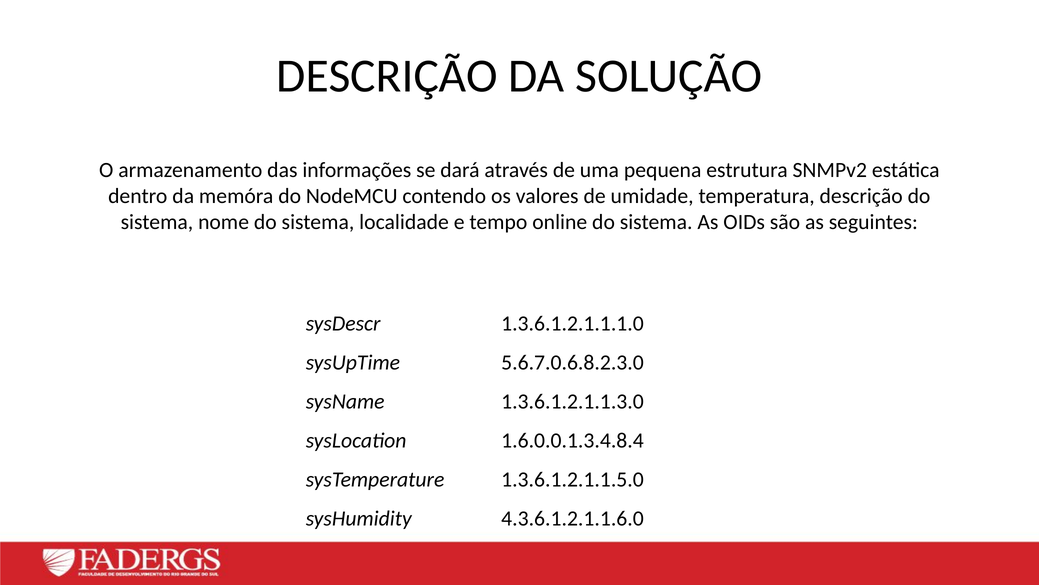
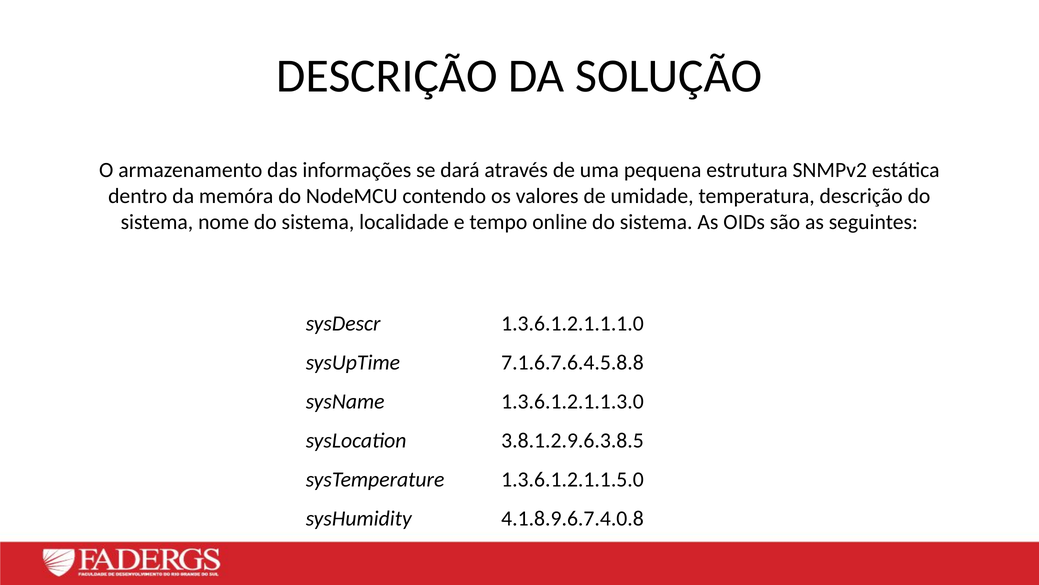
5.6.7.0.6.8.2.3.0: 5.6.7.0.6.8.2.3.0 -> 7.1.6.7.6.4.5.8.8
1.6.0.0.1.3.4.8.4: 1.6.0.0.1.3.4.8.4 -> 3.8.1.2.9.6.3.8.5
4.3.6.1.2.1.1.6.0: 4.3.6.1.2.1.1.6.0 -> 4.1.8.9.6.7.4.0.8
